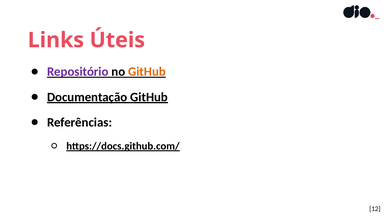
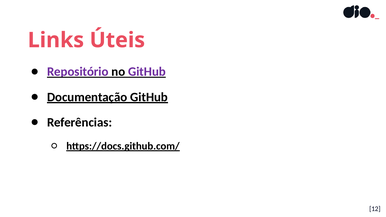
GitHub at (147, 72) colour: orange -> purple
